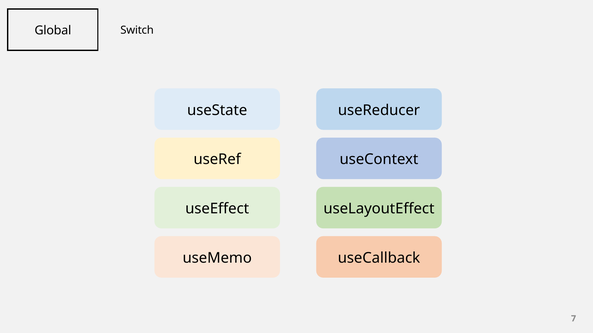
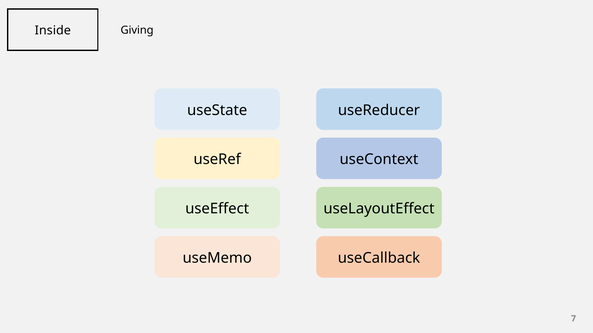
Global: Global -> Inside
Switch: Switch -> Giving
